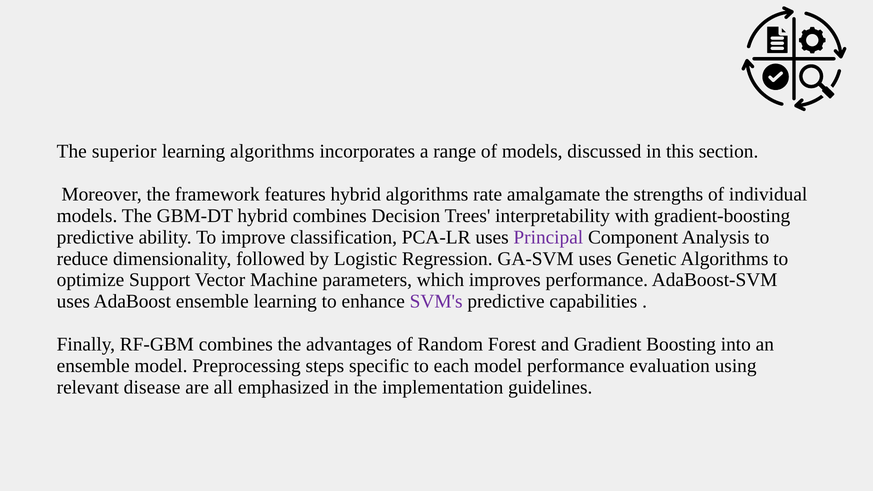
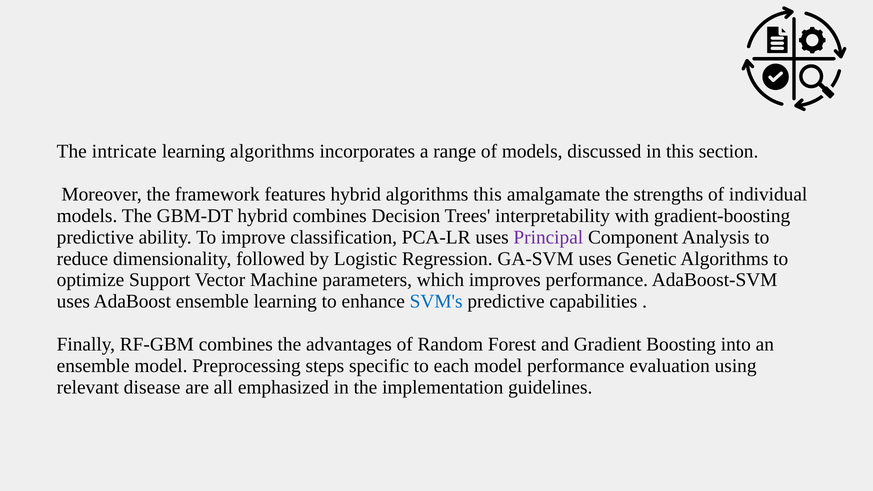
superior: superior -> intricate
algorithms rate: rate -> this
SVM's colour: purple -> blue
